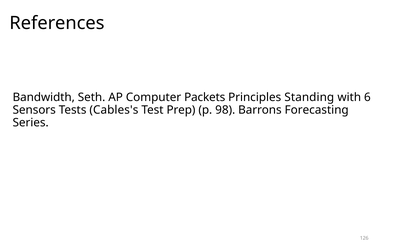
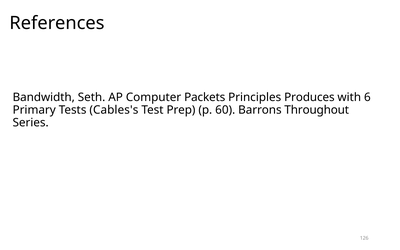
Standing: Standing -> Produces
Sensors: Sensors -> Primary
98: 98 -> 60
Forecasting: Forecasting -> Throughout
